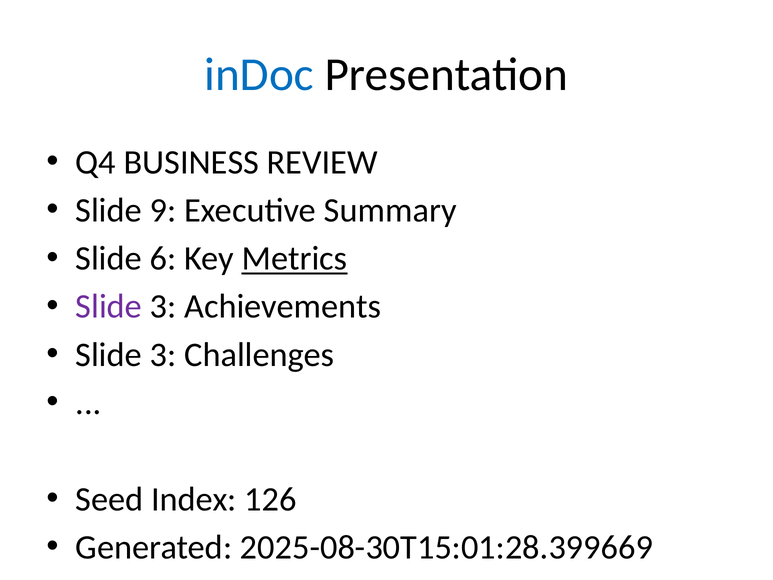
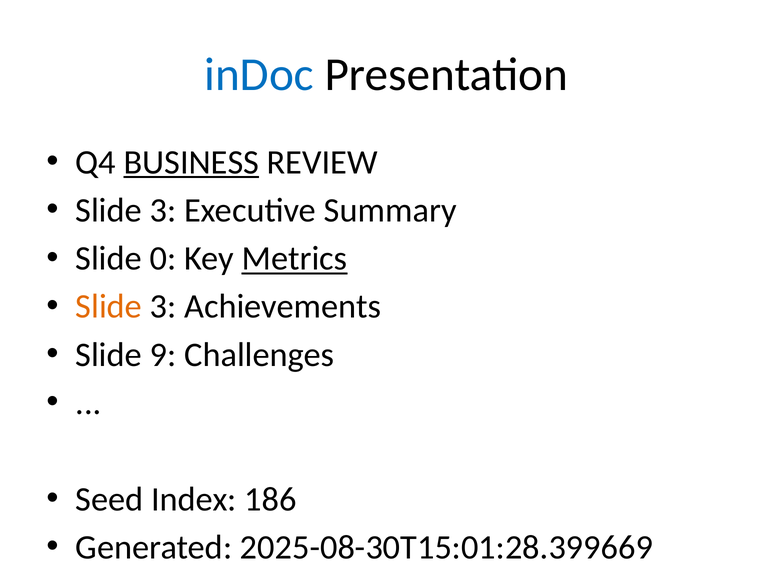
BUSINESS underline: none -> present
9 at (163, 210): 9 -> 3
6: 6 -> 0
Slide at (109, 307) colour: purple -> orange
3 at (163, 355): 3 -> 9
126: 126 -> 186
